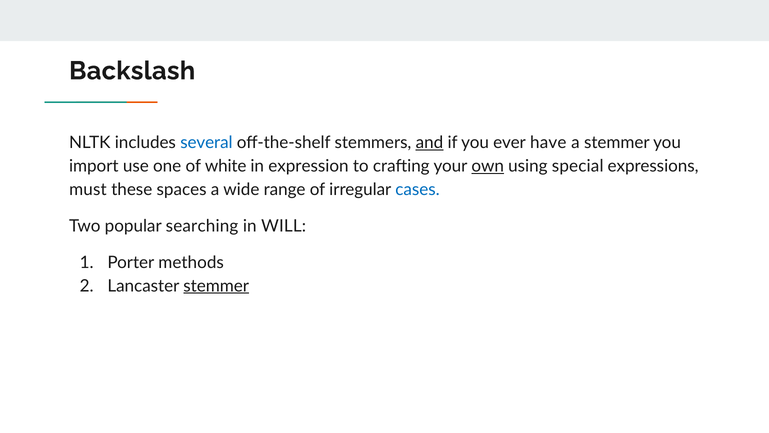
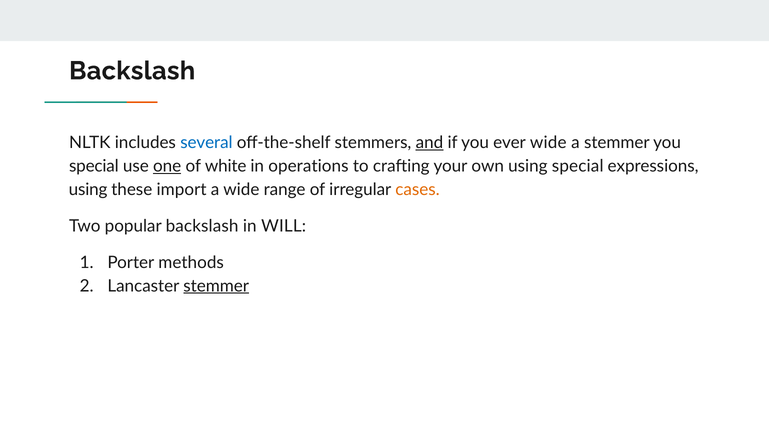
ever have: have -> wide
import at (94, 166): import -> special
one underline: none -> present
expression: expression -> operations
own underline: present -> none
must at (88, 190): must -> using
spaces: spaces -> import
cases colour: blue -> orange
popular searching: searching -> backslash
